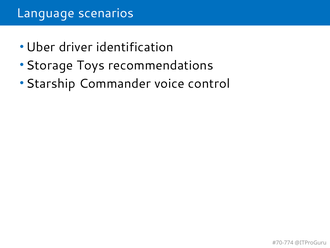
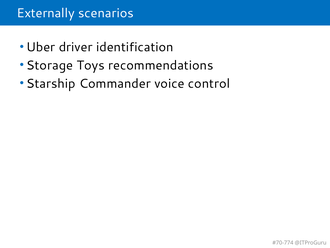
Language: Language -> Externally
